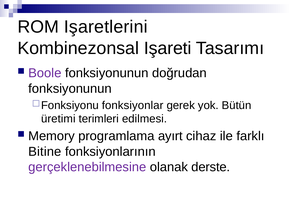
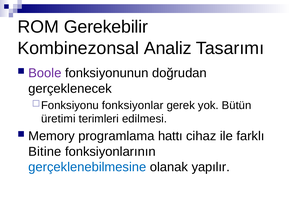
Işaretlerini: Işaretlerini -> Gerekebilir
Işareti: Işareti -> Analiz
fonksiyonunun at (70, 89): fonksiyonunun -> gerçeklenecek
ayırt: ayırt -> hattı
gerçeklenebilmesine colour: purple -> blue
derste: derste -> yapılır
